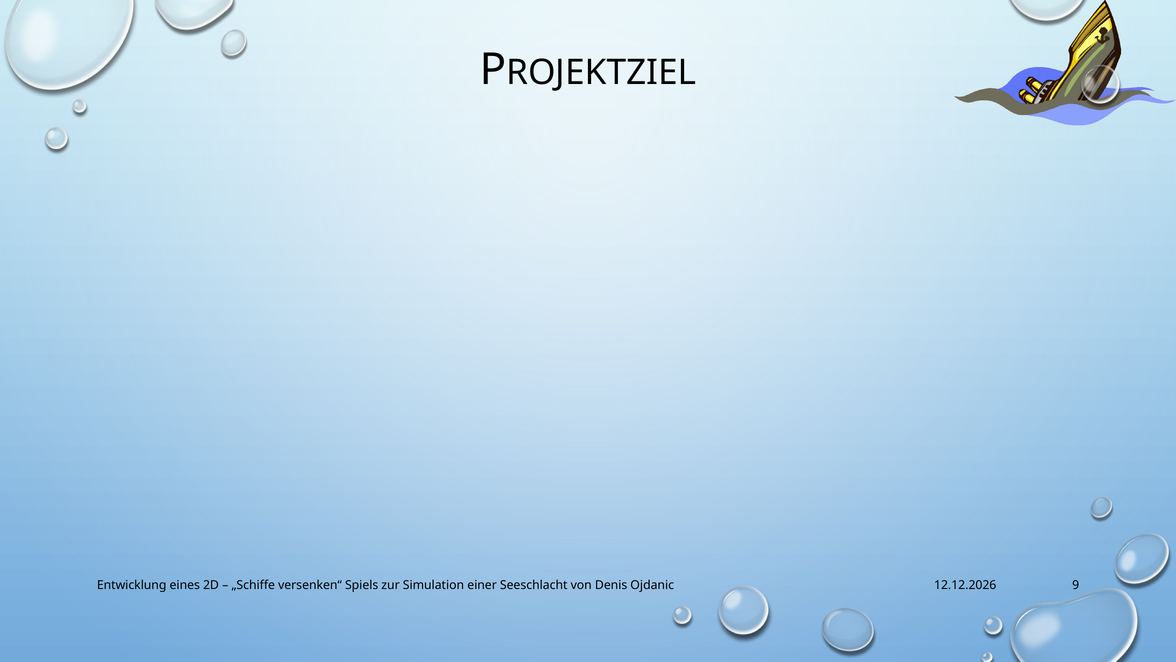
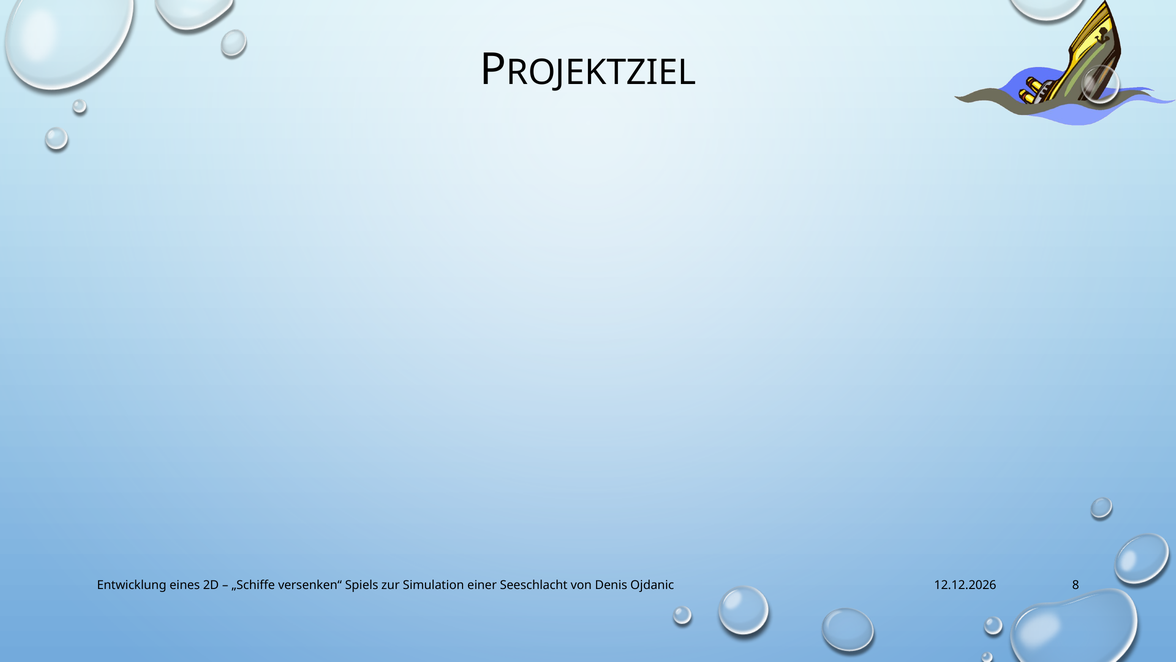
9: 9 -> 8
